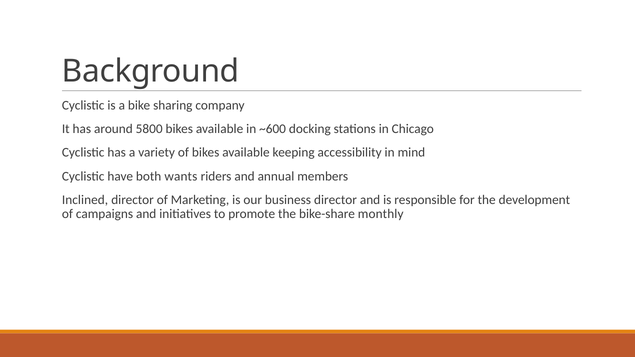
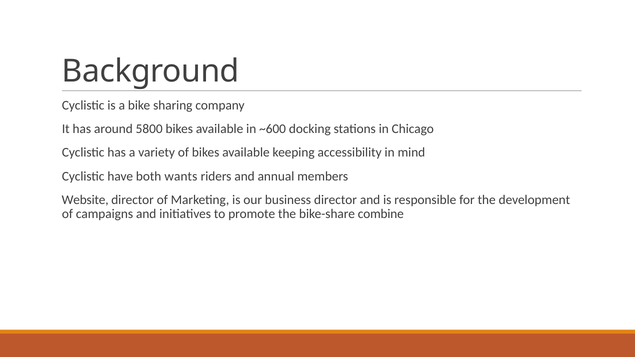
Inclined: Inclined -> Website
monthly: monthly -> combine
